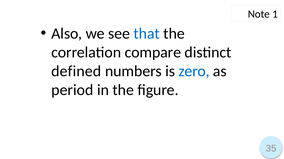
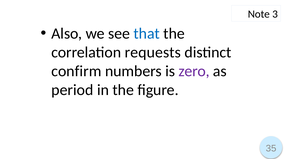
1: 1 -> 3
compare: compare -> requests
defined: defined -> confirm
zero colour: blue -> purple
